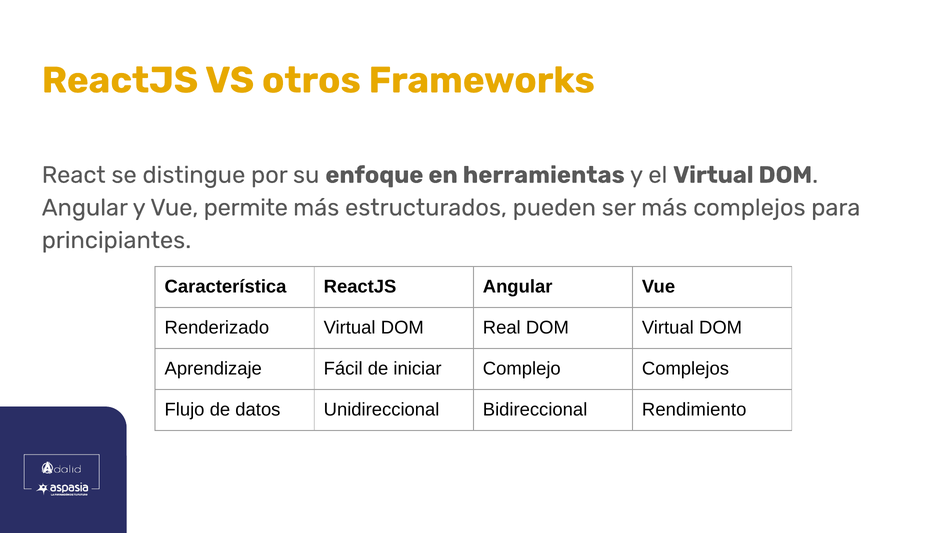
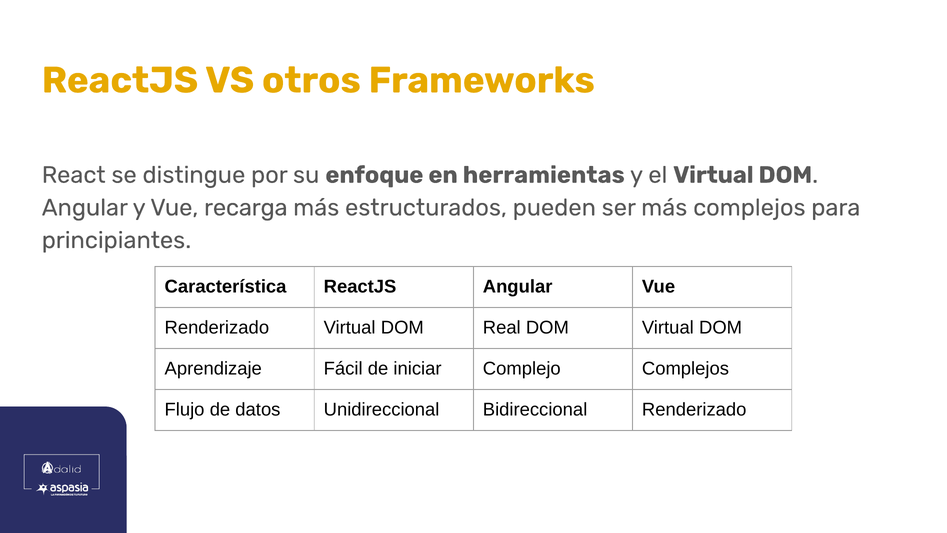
permite: permite -> recarga
Bidireccional Rendimiento: Rendimiento -> Renderizado
